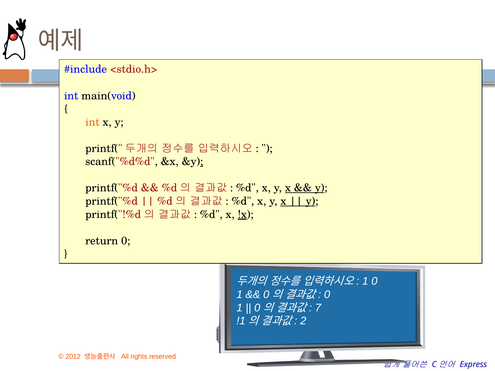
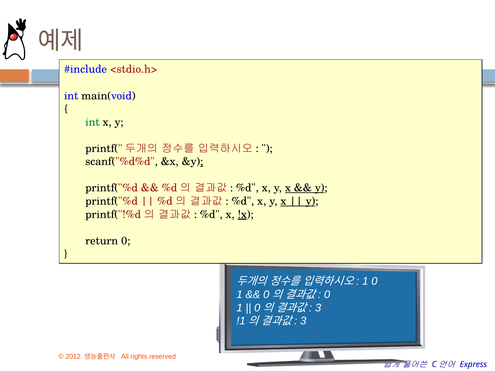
int at (93, 122) colour: orange -> green
7 at (318, 308): 7 -> 3
2 at (303, 321): 2 -> 3
